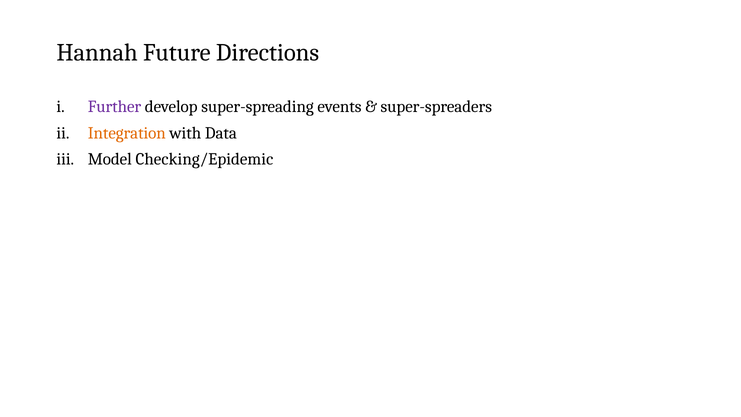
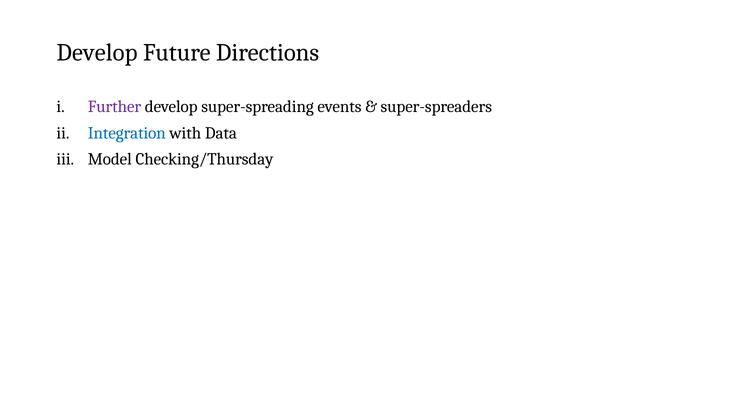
Hannah at (97, 52): Hannah -> Develop
Integration colour: orange -> blue
Checking/Epidemic: Checking/Epidemic -> Checking/Thursday
